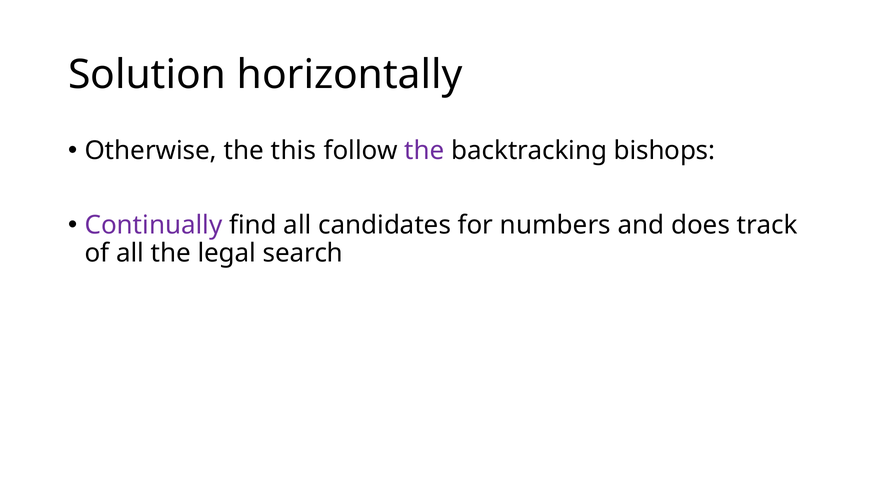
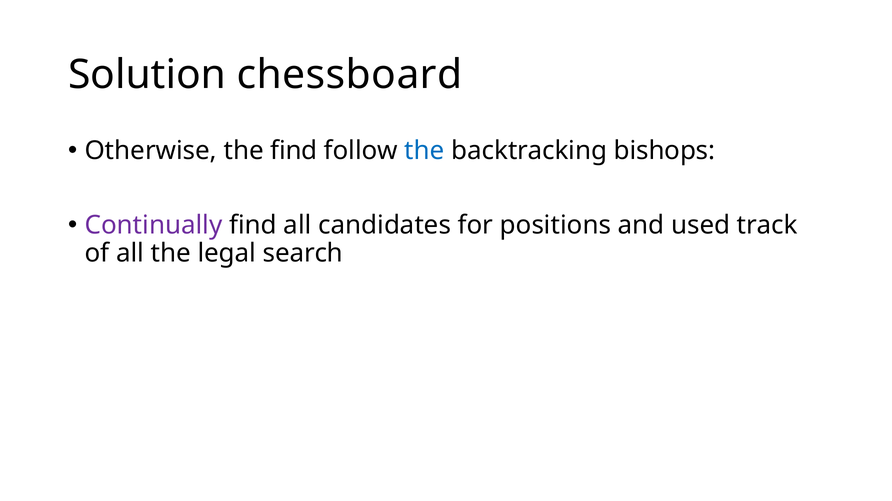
horizontally: horizontally -> chessboard
the this: this -> find
the at (424, 151) colour: purple -> blue
numbers: numbers -> positions
does: does -> used
